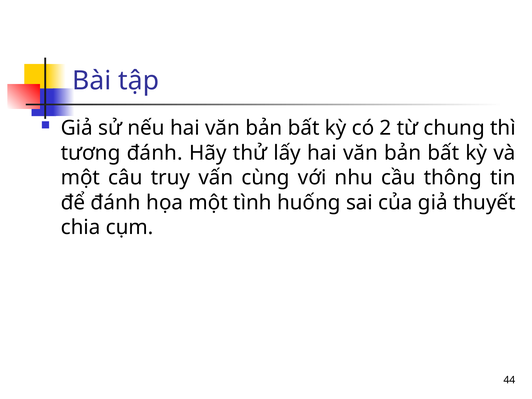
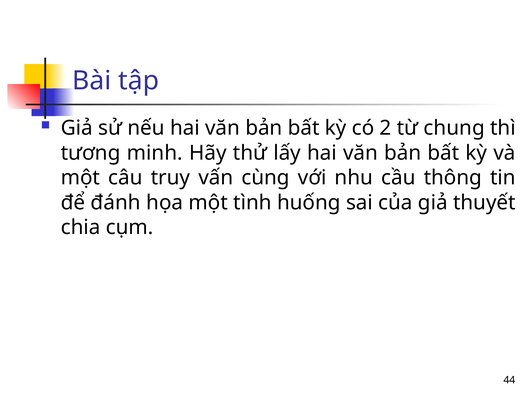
tương đánh: đánh -> minh
